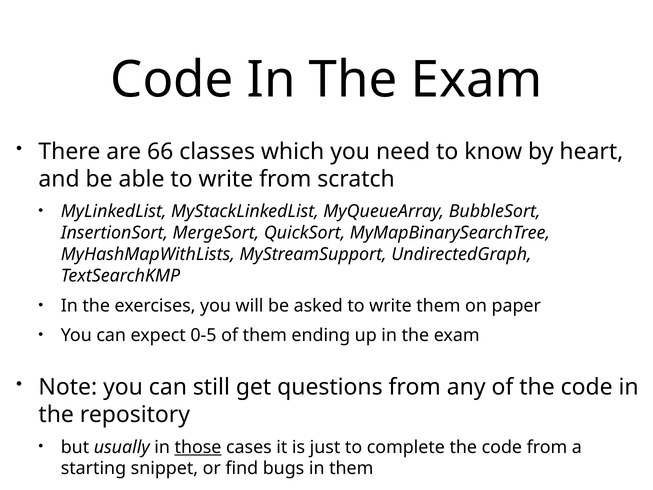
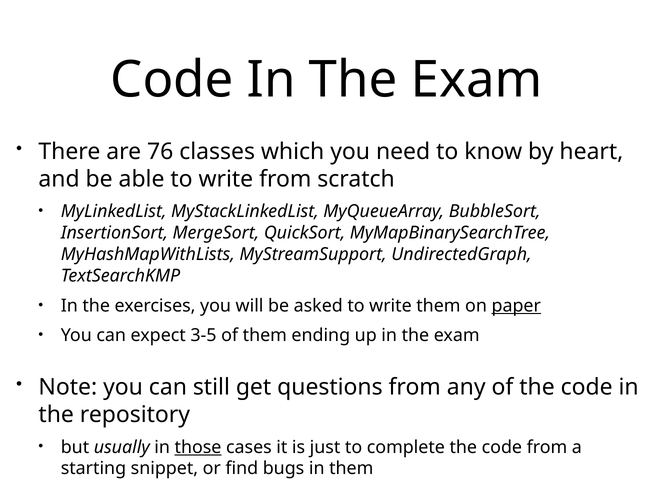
66: 66 -> 76
paper underline: none -> present
0-5: 0-5 -> 3-5
